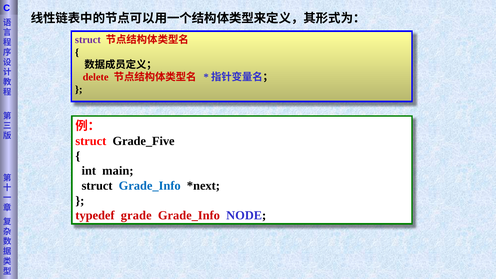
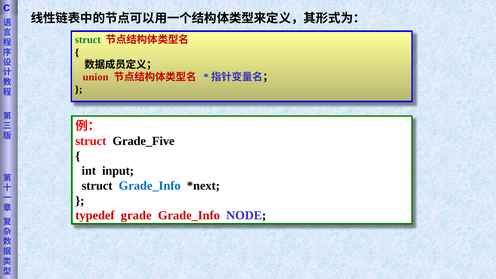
struct at (88, 40) colour: purple -> green
delete: delete -> union
main: main -> input
